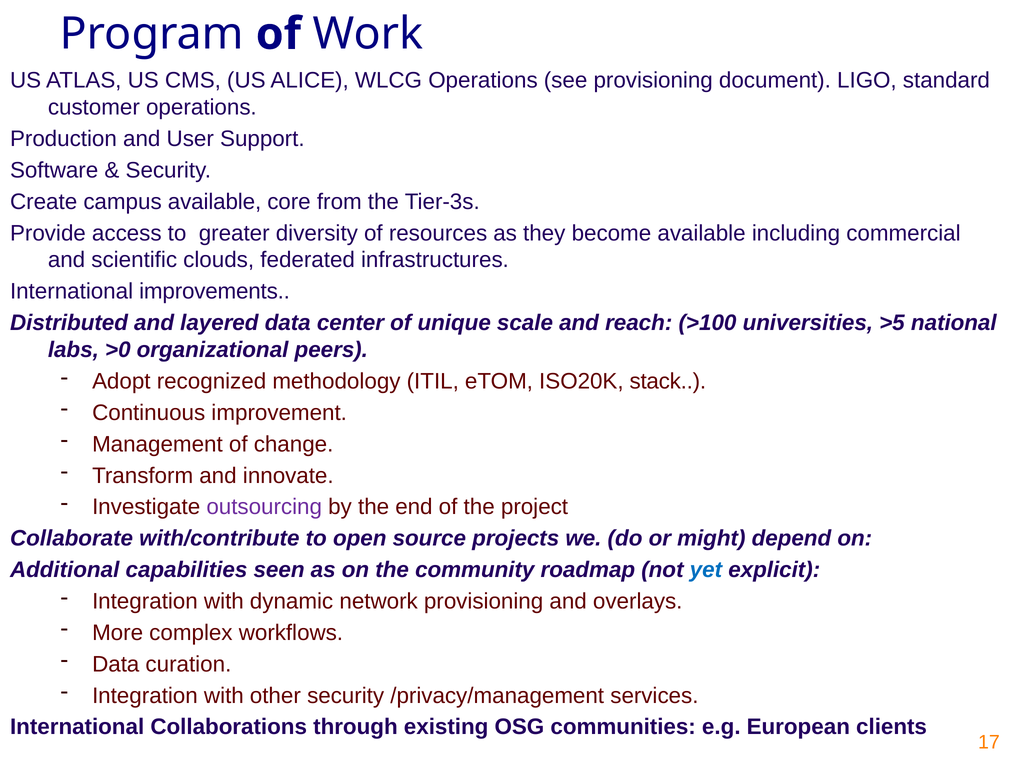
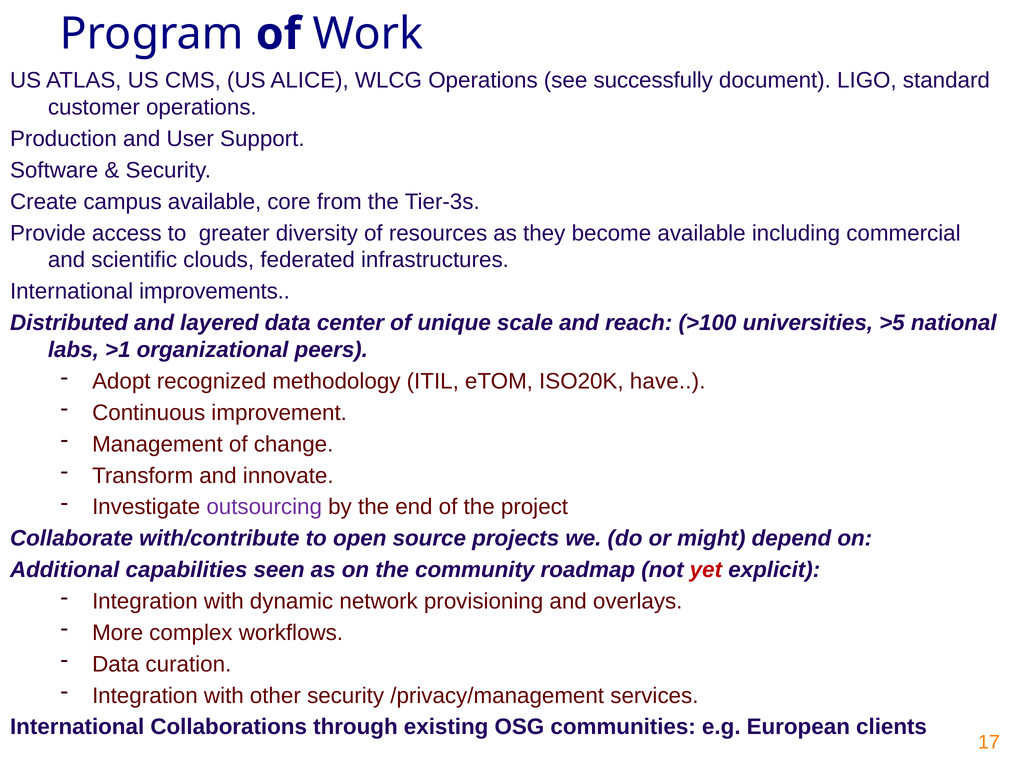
see provisioning: provisioning -> successfully
>0: >0 -> >1
stack: stack -> have
yet colour: blue -> red
